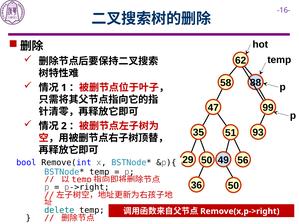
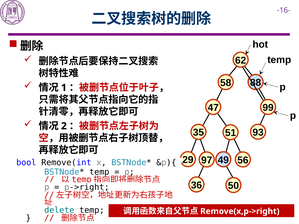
29 50: 50 -> 97
